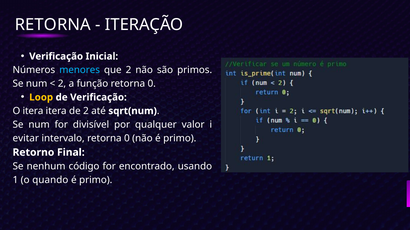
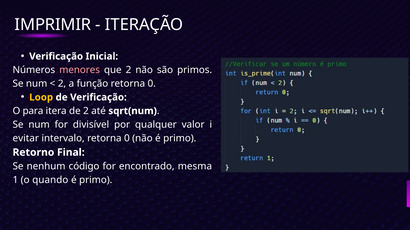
RETORNA at (53, 25): RETORNA -> IMPRIMIR
menores colour: light blue -> pink
O itera: itera -> para
usando: usando -> mesma
